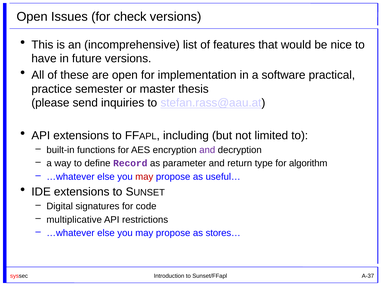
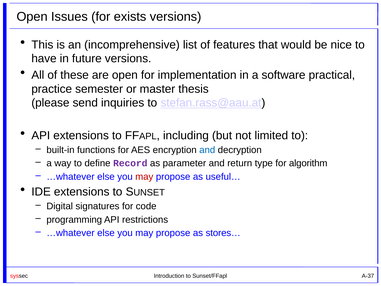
check: check -> exists
and at (207, 150) colour: purple -> blue
multiplicative: multiplicative -> programming
